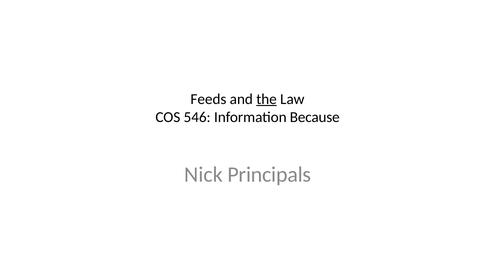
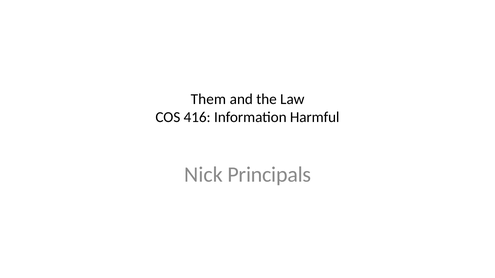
Feeds: Feeds -> Them
the underline: present -> none
546: 546 -> 416
Because: Because -> Harmful
